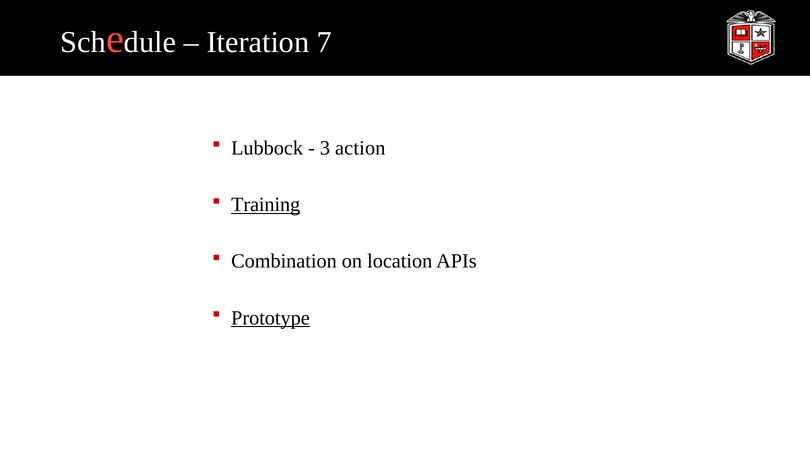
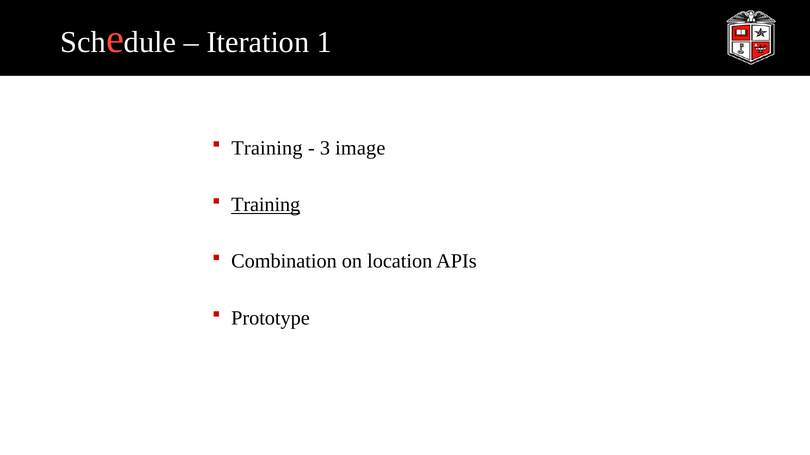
7: 7 -> 1
Lubbock at (267, 148): Lubbock -> Training
action: action -> image
Prototype underline: present -> none
